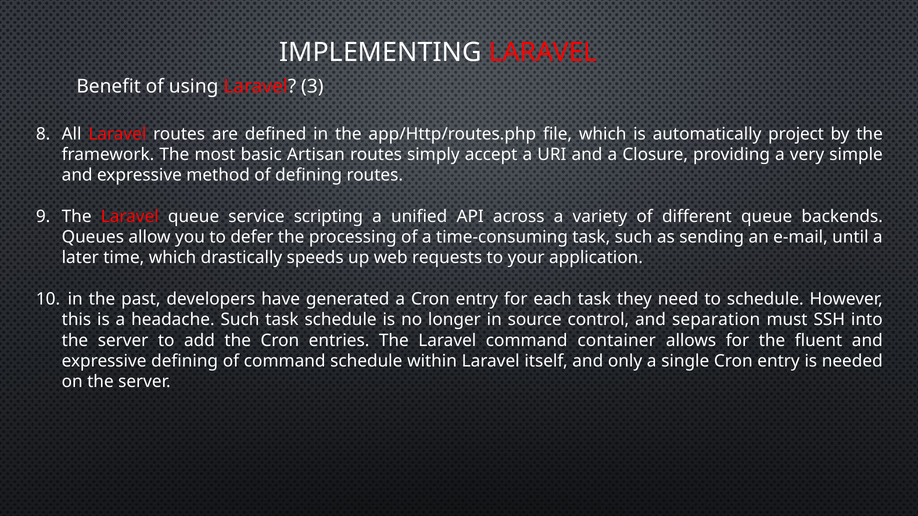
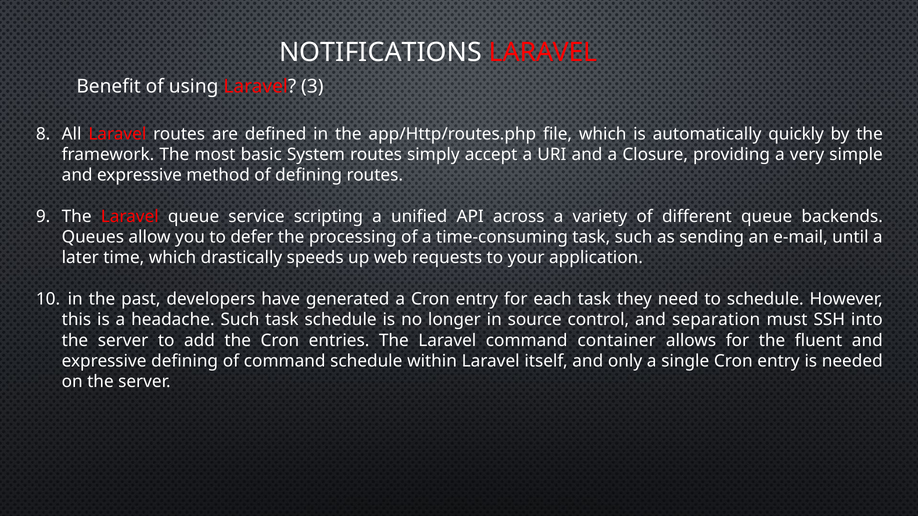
IMPLEMENTING: IMPLEMENTING -> NOTIFICATIONS
project: project -> quickly
Artisan: Artisan -> System
